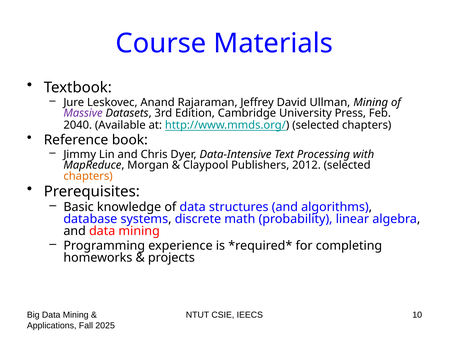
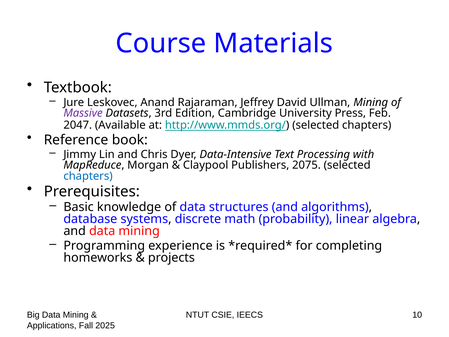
2040: 2040 -> 2047
2012: 2012 -> 2075
chapters at (88, 176) colour: orange -> blue
